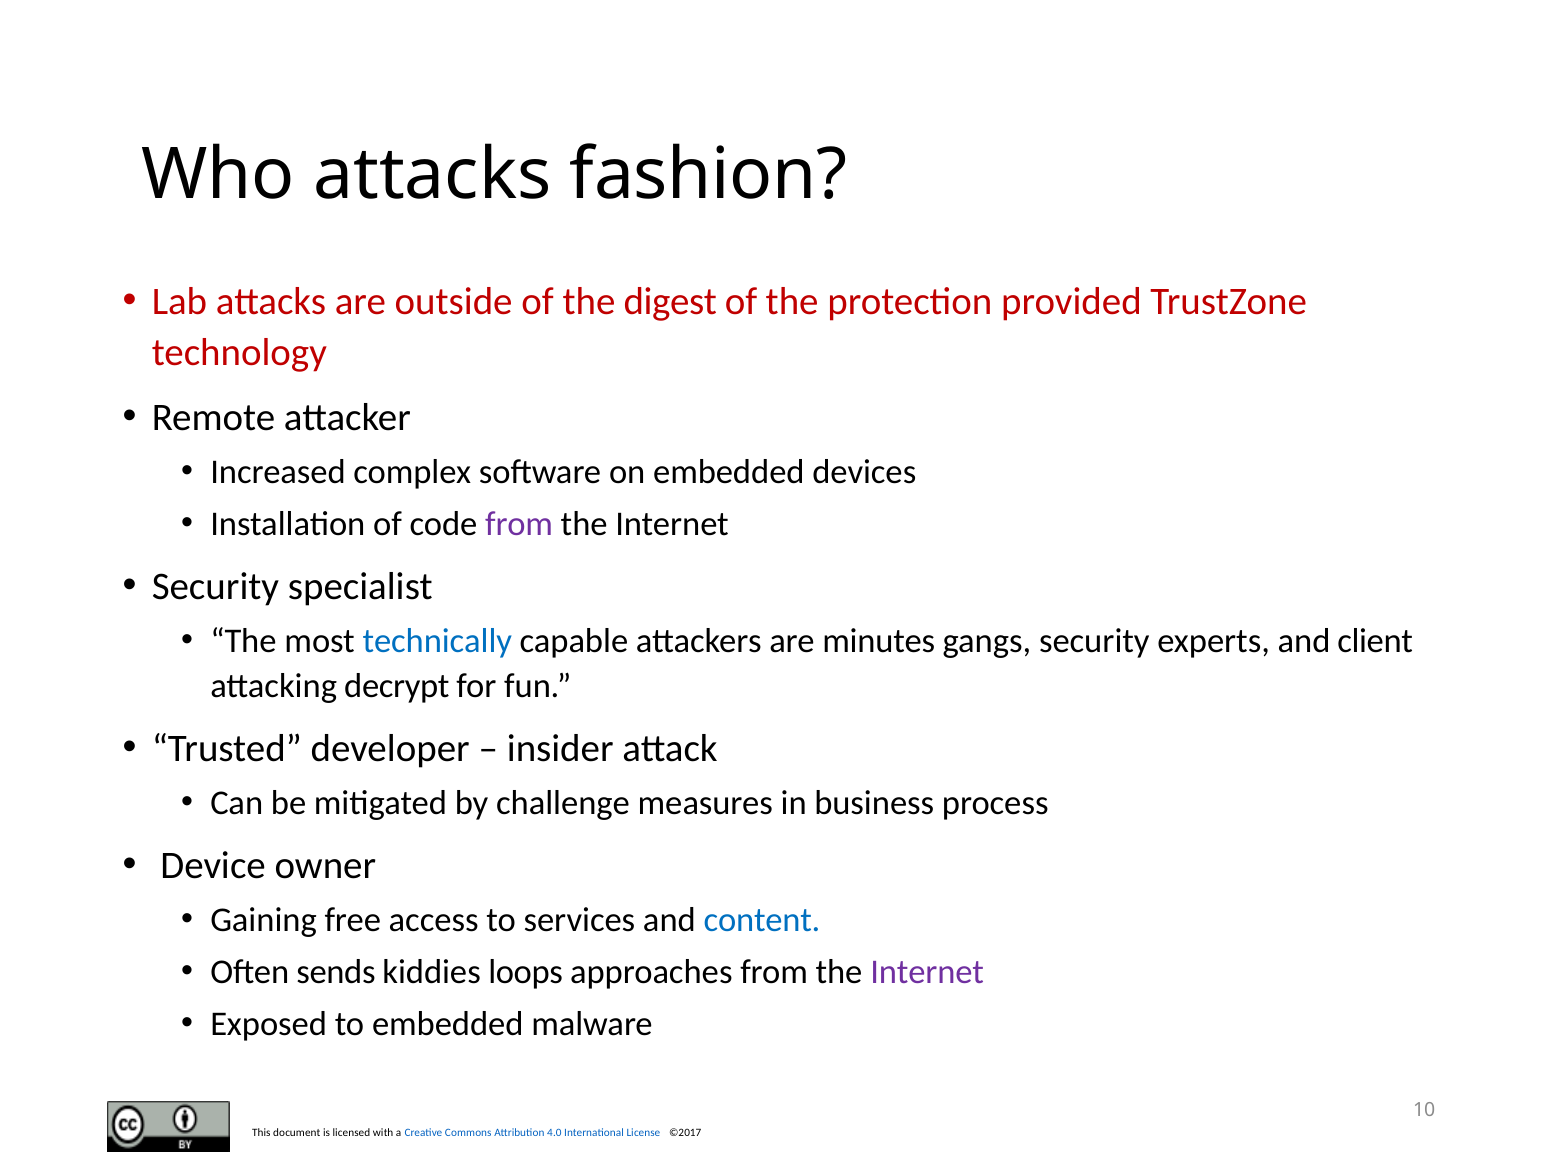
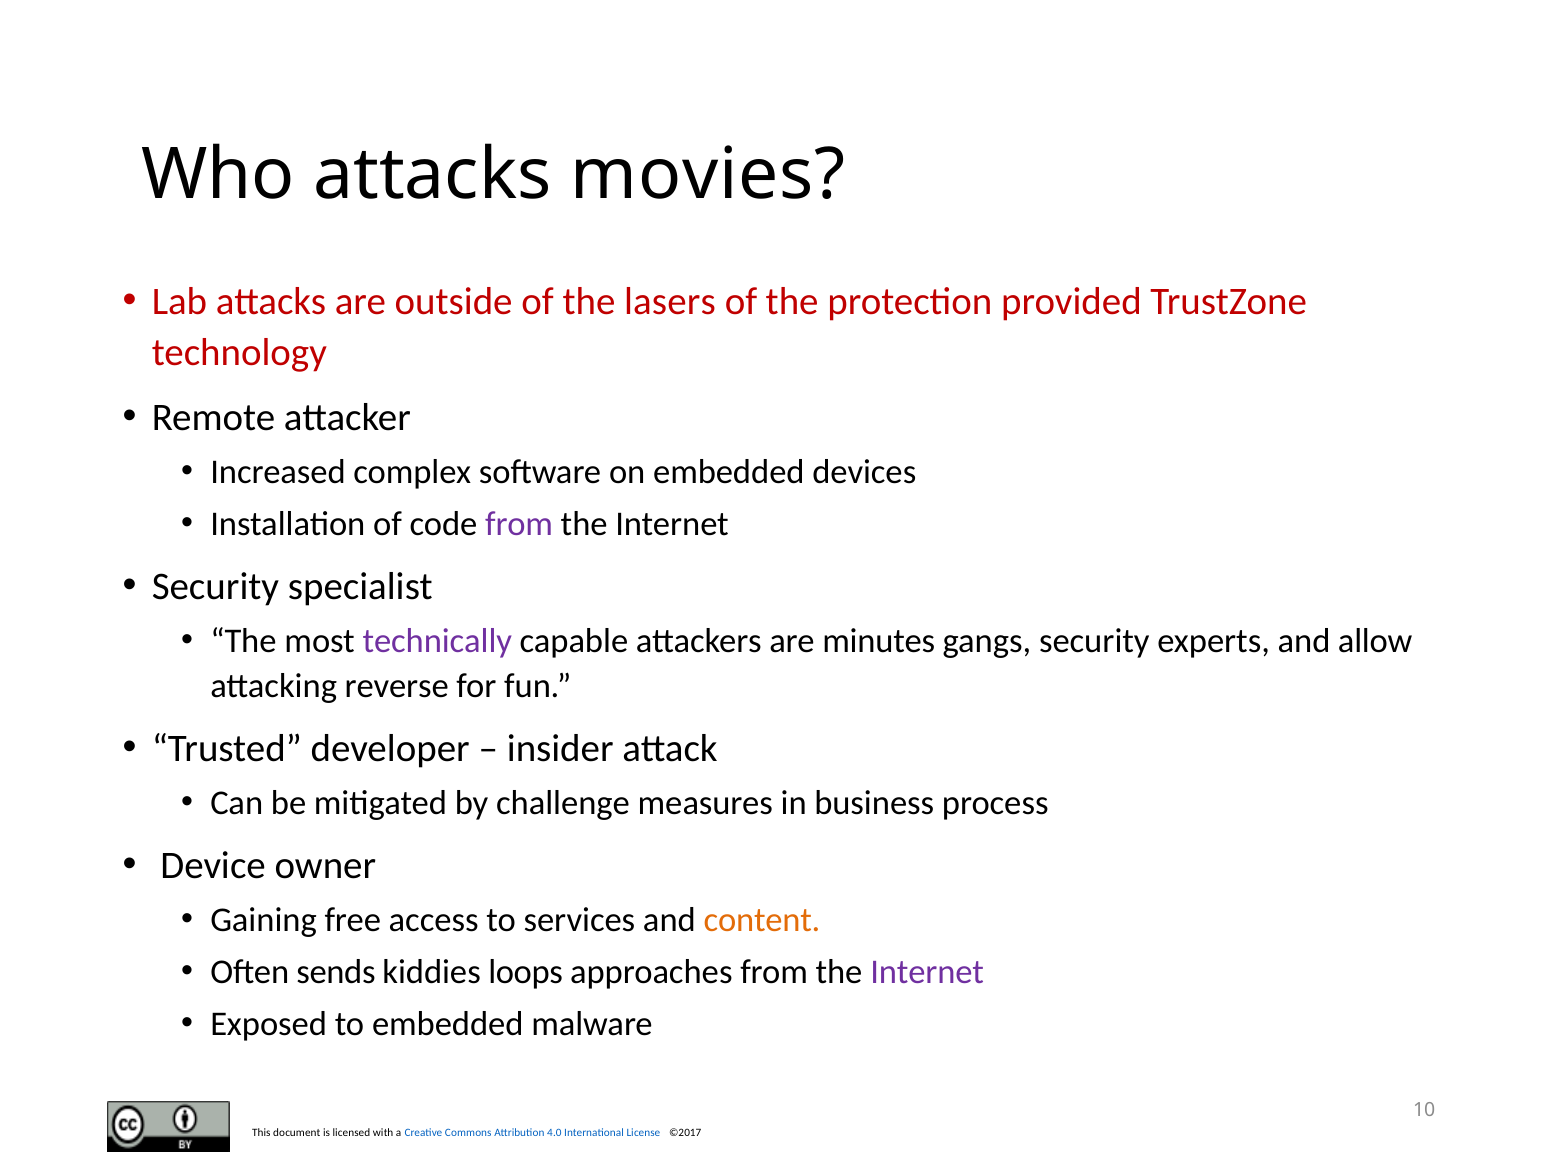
fashion: fashion -> movies
digest: digest -> lasers
technically colour: blue -> purple
client: client -> allow
decrypt: decrypt -> reverse
content colour: blue -> orange
